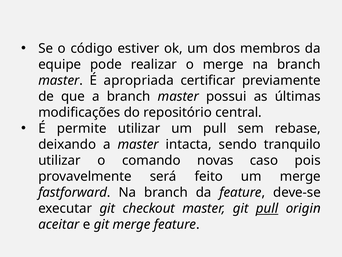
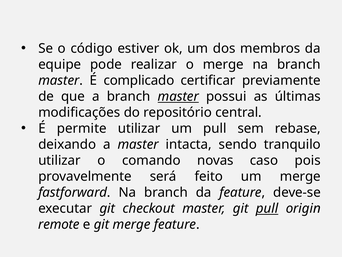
apropriada: apropriada -> complicado
master at (178, 96) underline: none -> present
aceitar: aceitar -> remote
